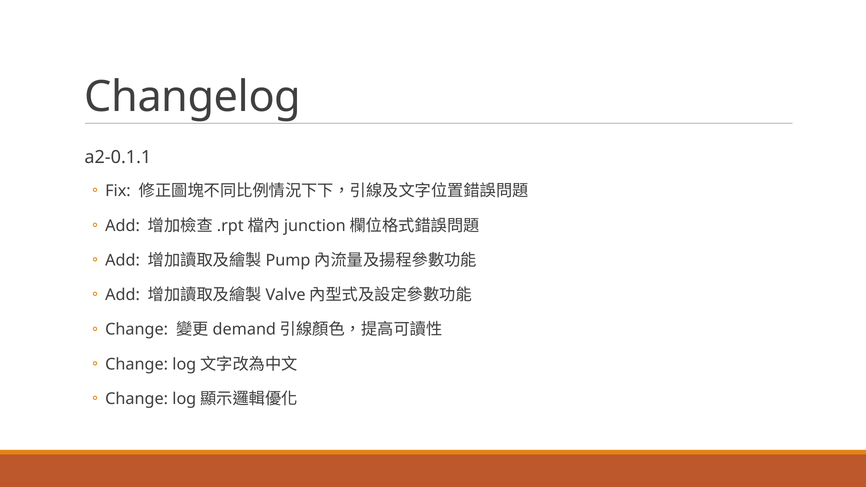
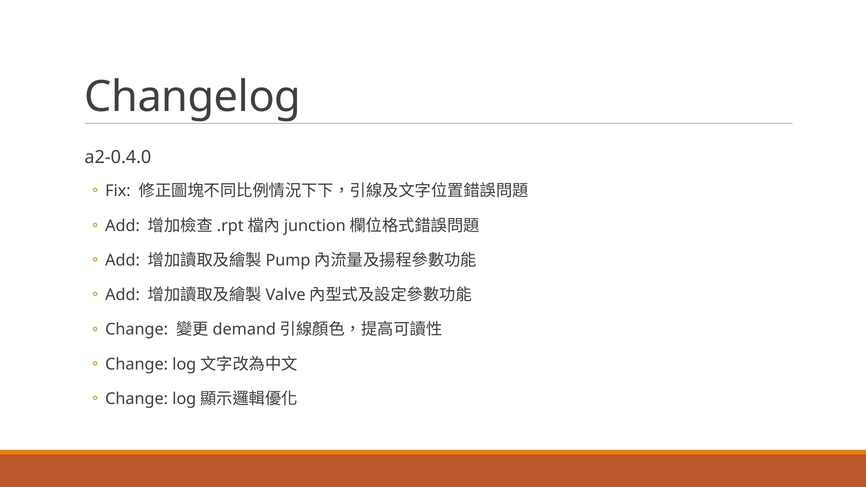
a2-0.1.1: a2-0.1.1 -> a2-0.4.0
